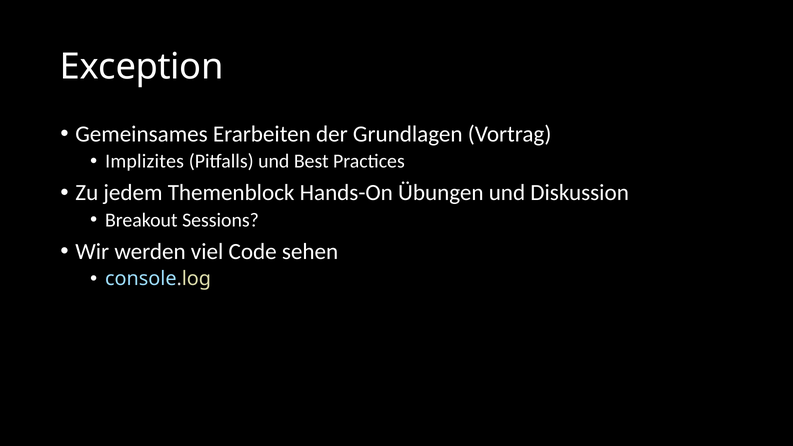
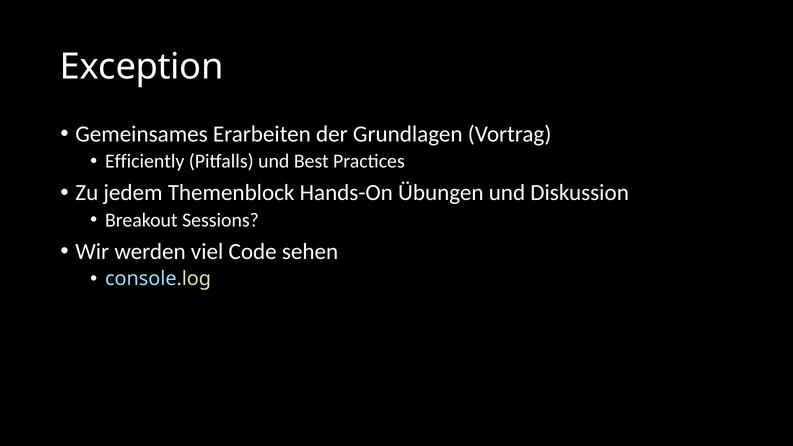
Implizites: Implizites -> Efficiently
